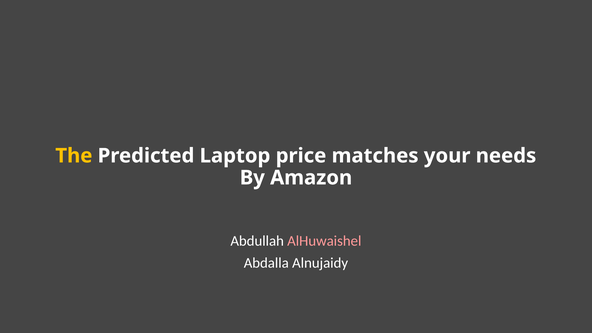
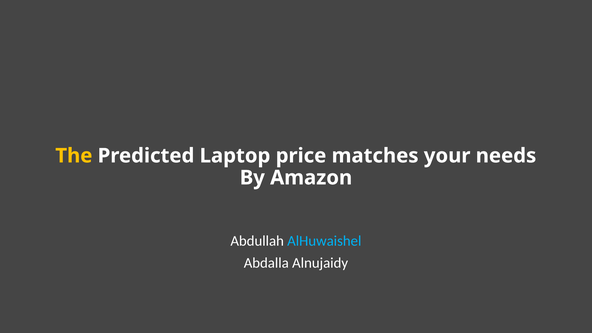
AlHuwaishel colour: pink -> light blue
